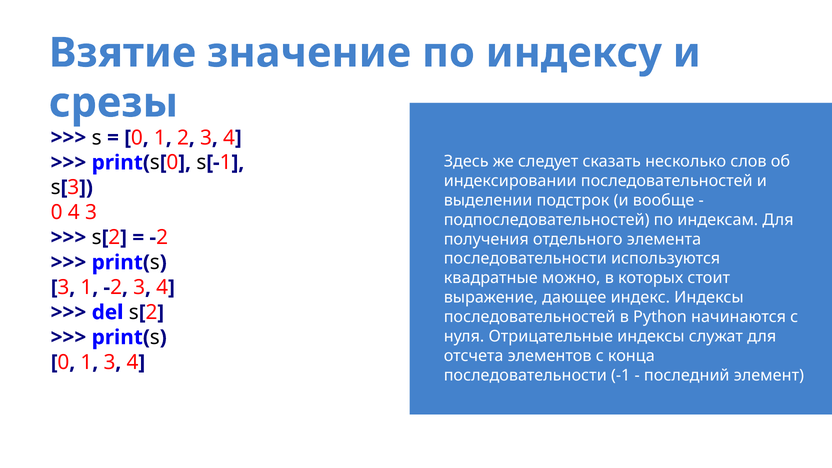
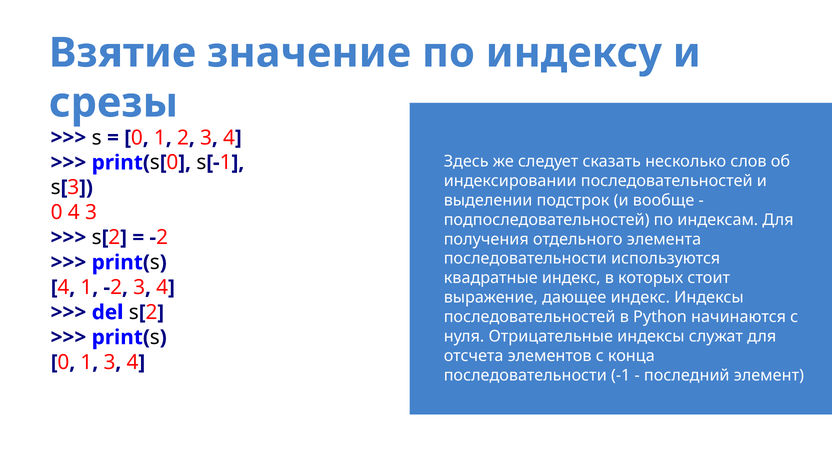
квадратные можно: можно -> индекс
3 at (63, 287): 3 -> 4
